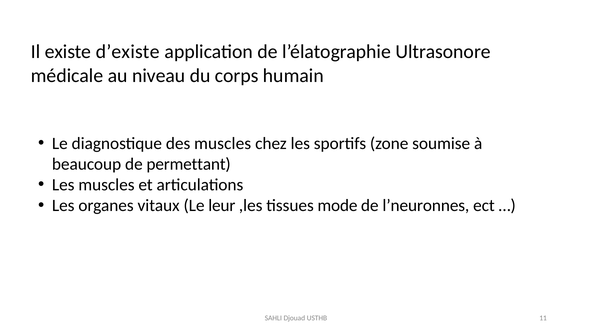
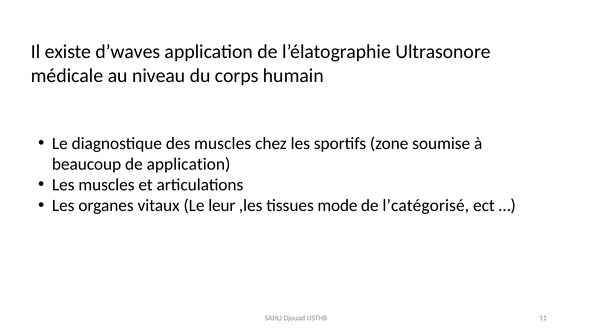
d’existe: d’existe -> d’waves
de permettant: permettant -> application
l’neuronnes: l’neuronnes -> l’catégorisé
